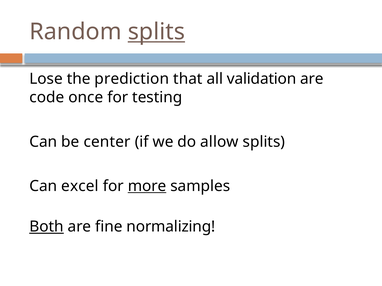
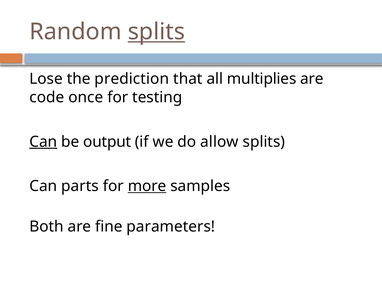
validation: validation -> multiplies
Can at (43, 142) underline: none -> present
center: center -> output
excel: excel -> parts
Both underline: present -> none
normalizing: normalizing -> parameters
